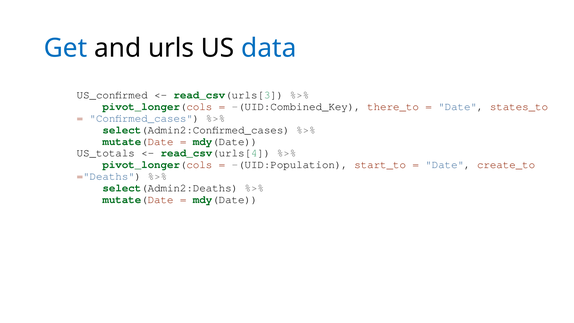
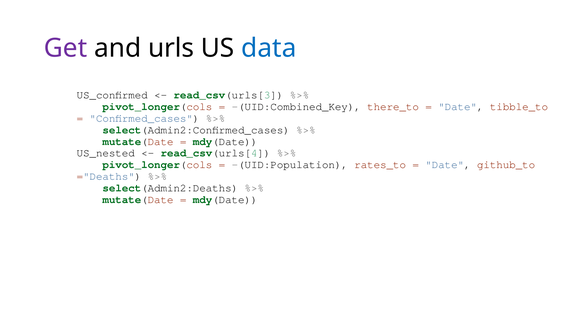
Get colour: blue -> purple
states_to: states_to -> tibble_to
US_totals: US_totals -> US_nested
start_to: start_to -> rates_to
create_to: create_to -> github_to
